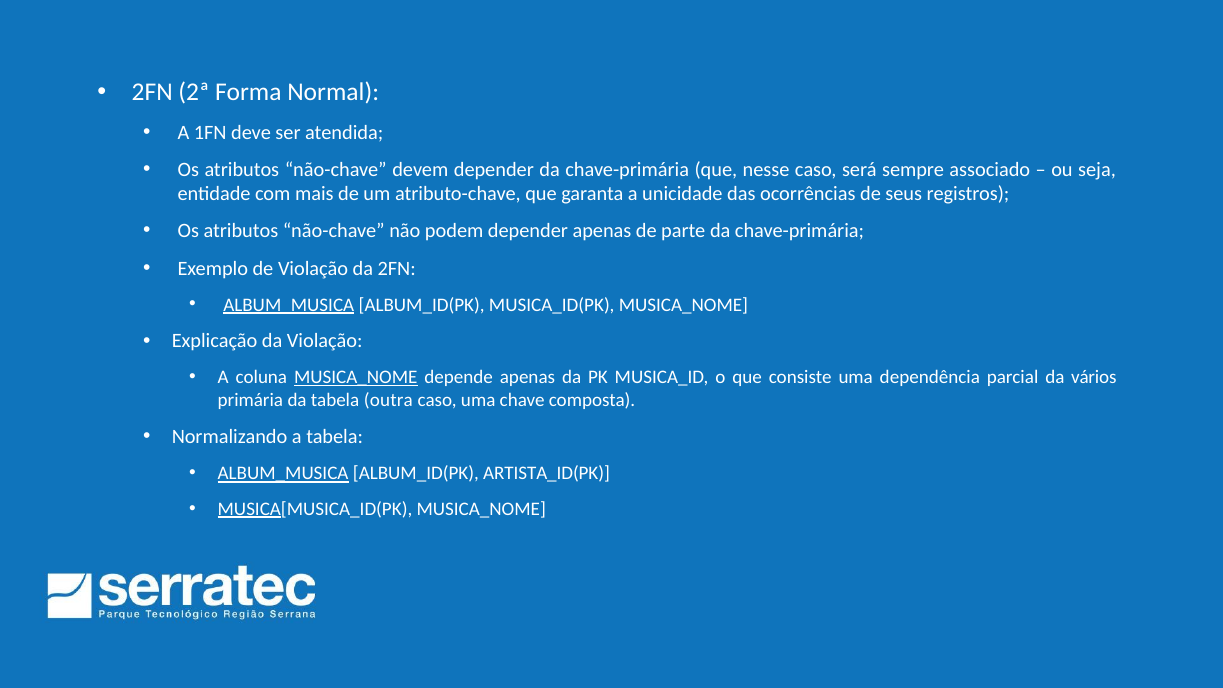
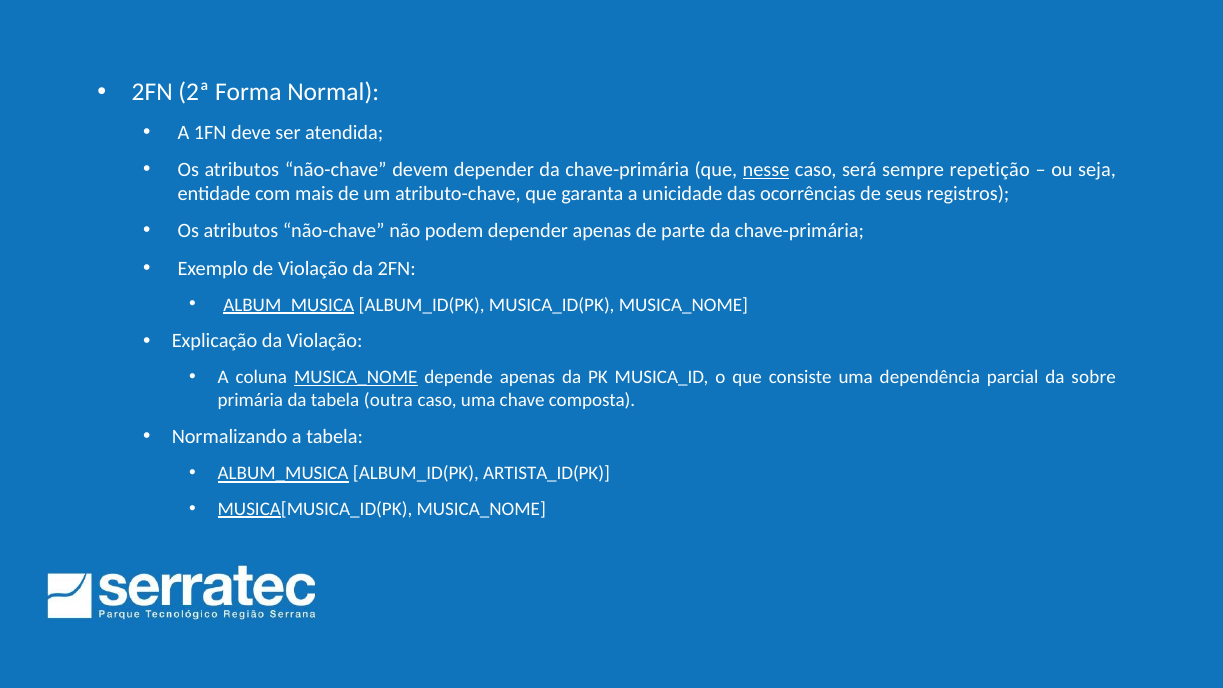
nesse underline: none -> present
associado: associado -> repetição
vários: vários -> sobre
